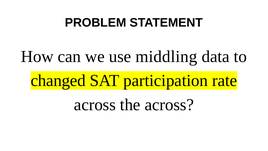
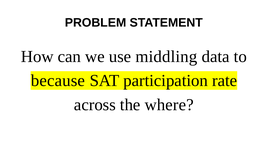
changed: changed -> because
the across: across -> where
